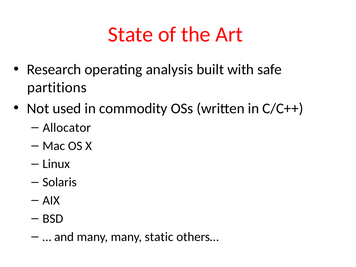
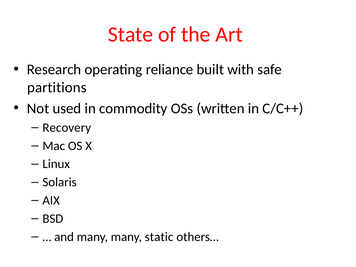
analysis: analysis -> reliance
Allocator: Allocator -> Recovery
